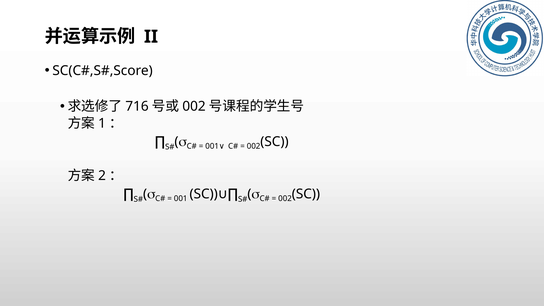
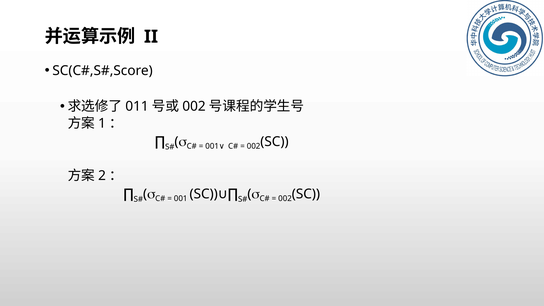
716: 716 -> 011
